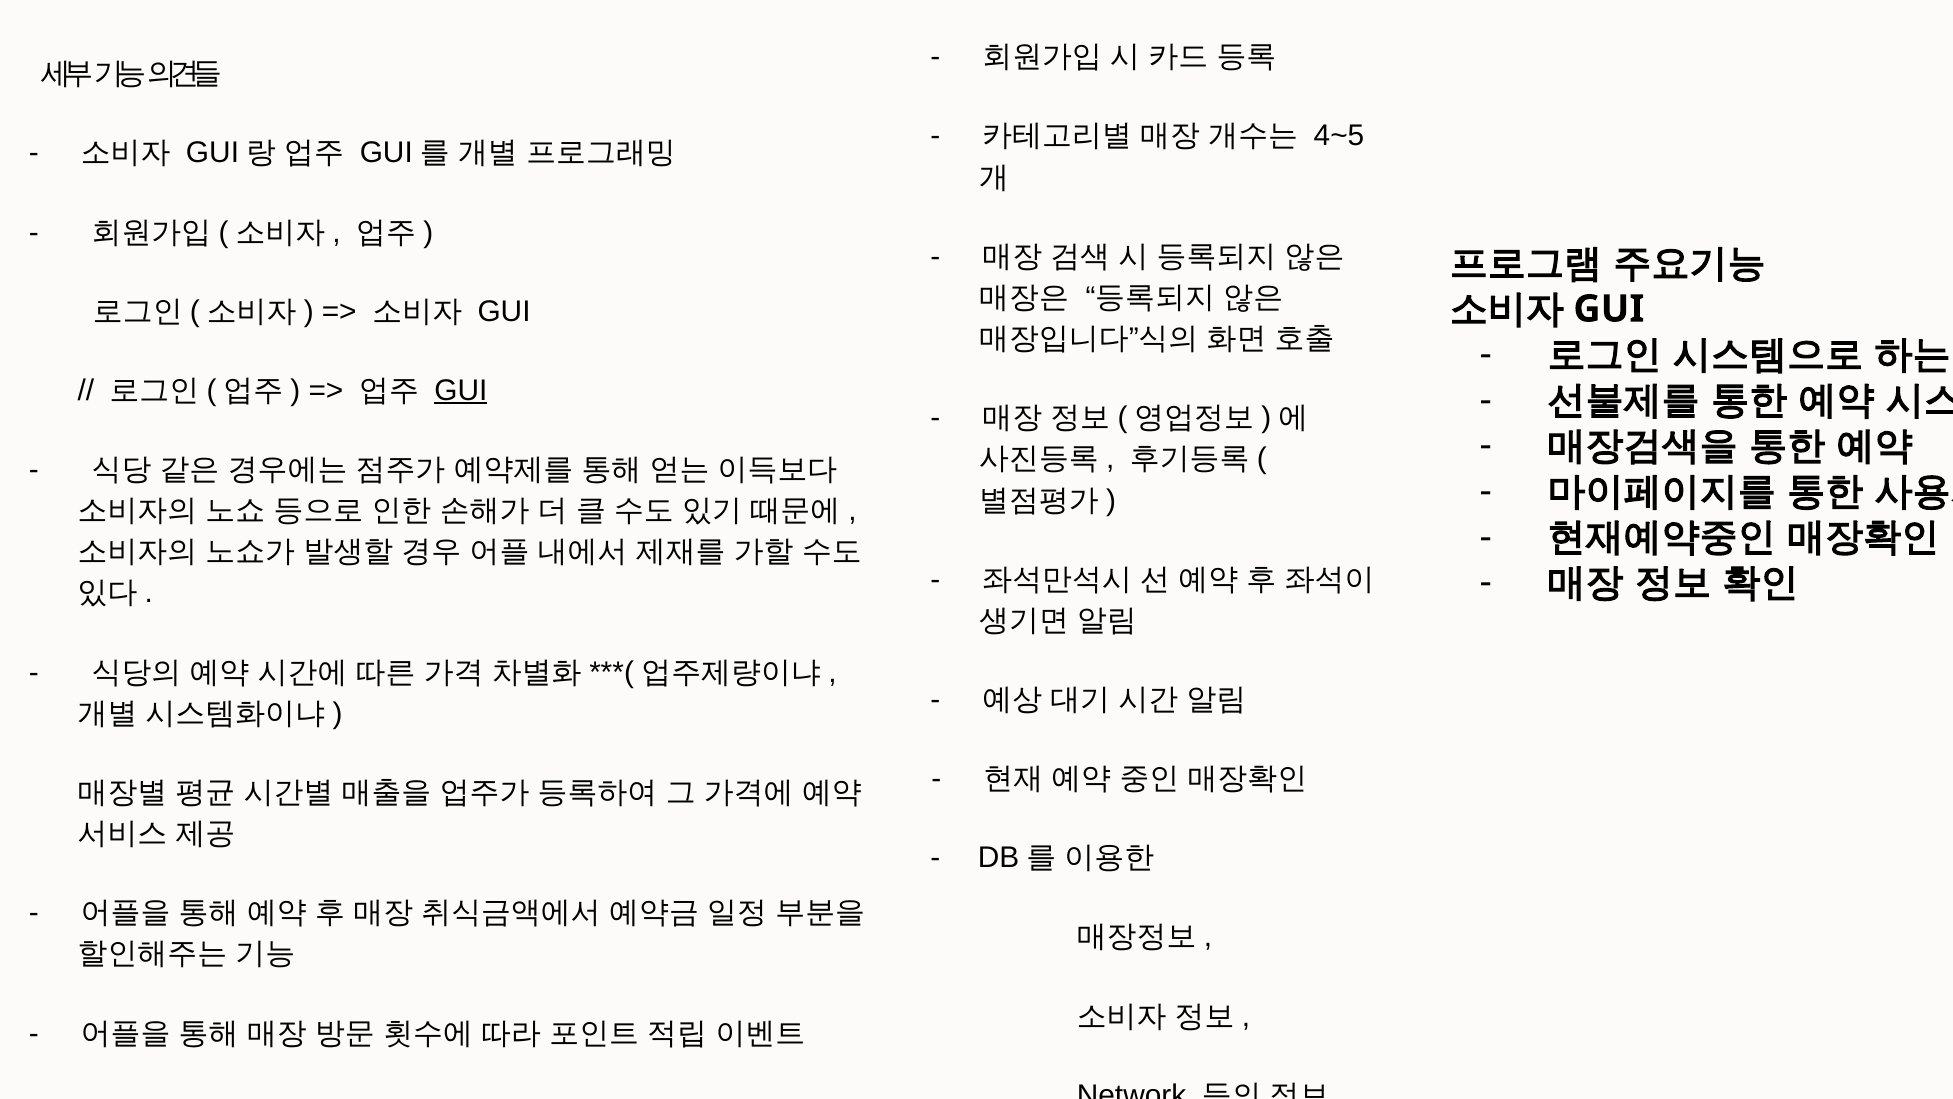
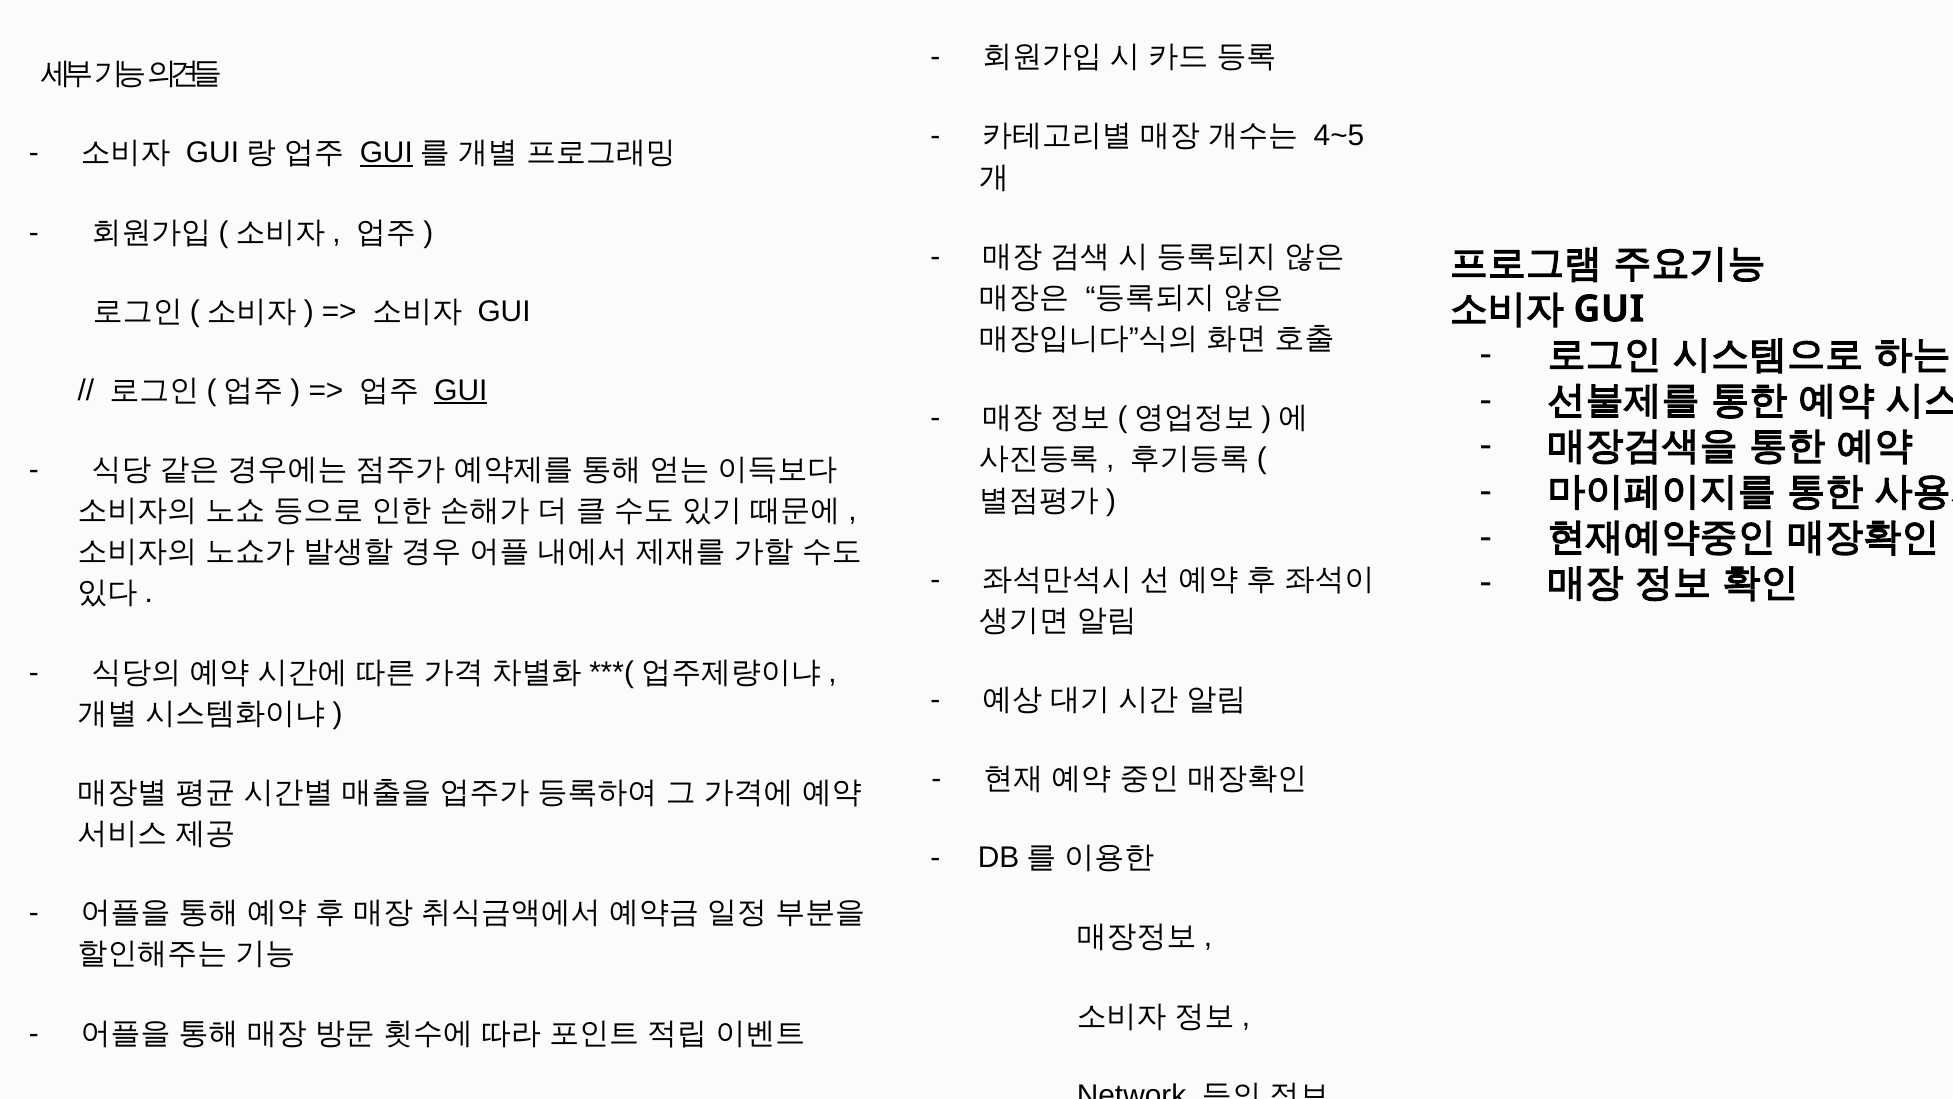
GUI at (386, 153) underline: none -> present
